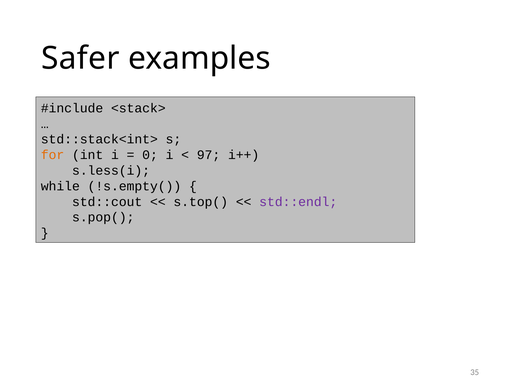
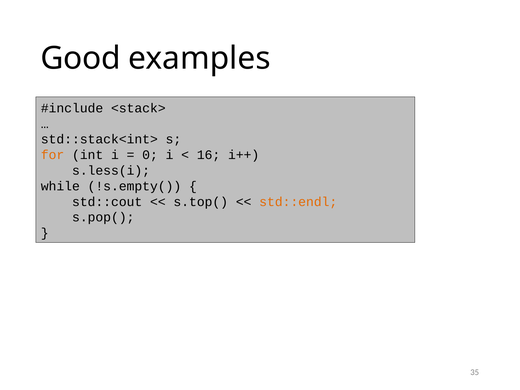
Safer: Safer -> Good
97: 97 -> 16
std::endl colour: purple -> orange
